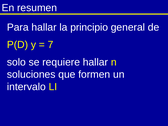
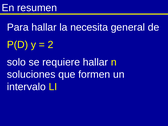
principio: principio -> necesita
7: 7 -> 2
